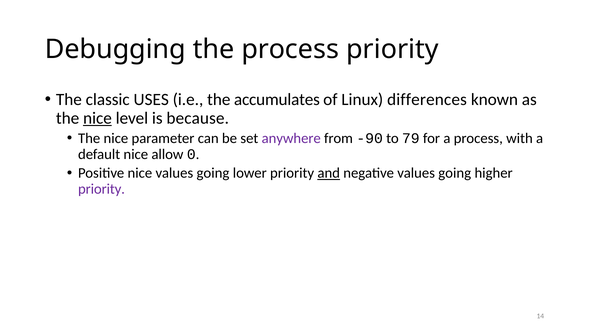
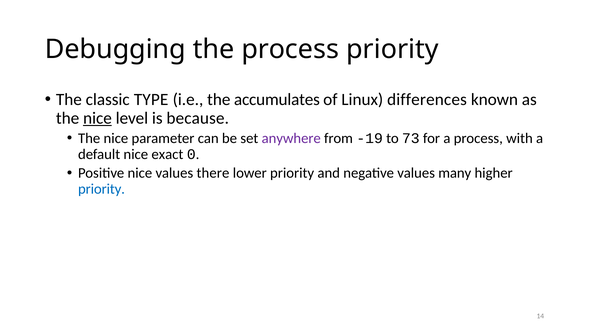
USES: USES -> TYPE
-90: -90 -> -19
79: 79 -> 73
allow: allow -> exact
nice values going: going -> there
and underline: present -> none
negative values going: going -> many
priority at (101, 189) colour: purple -> blue
